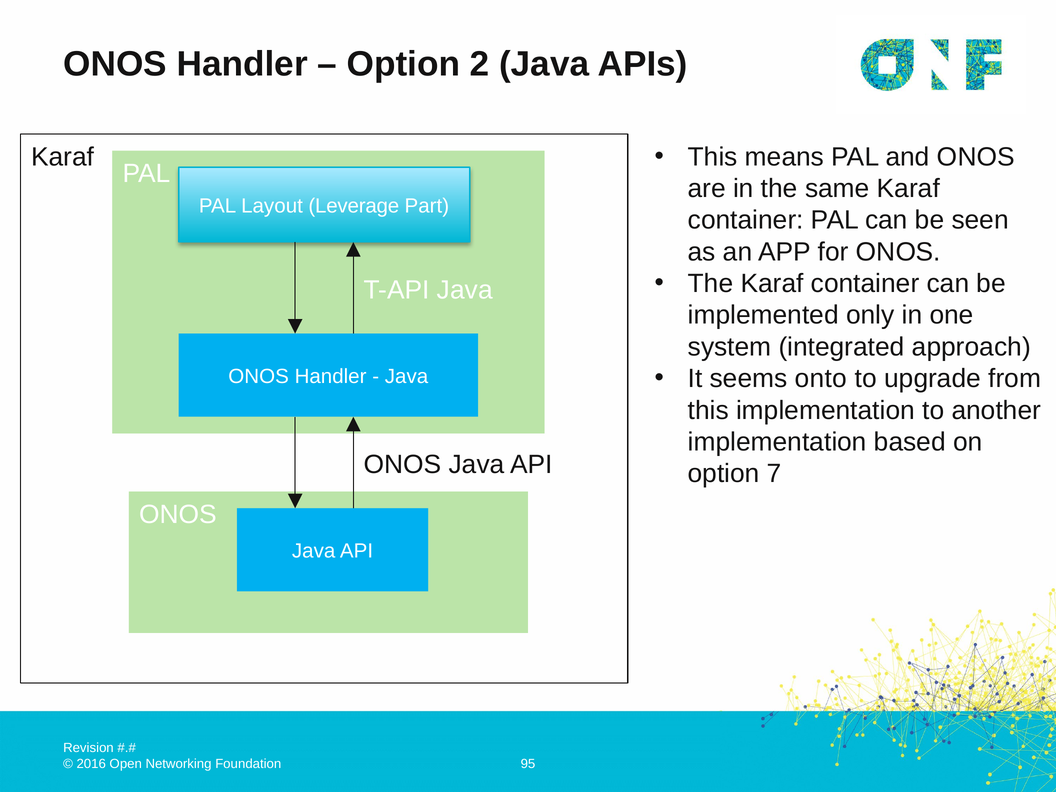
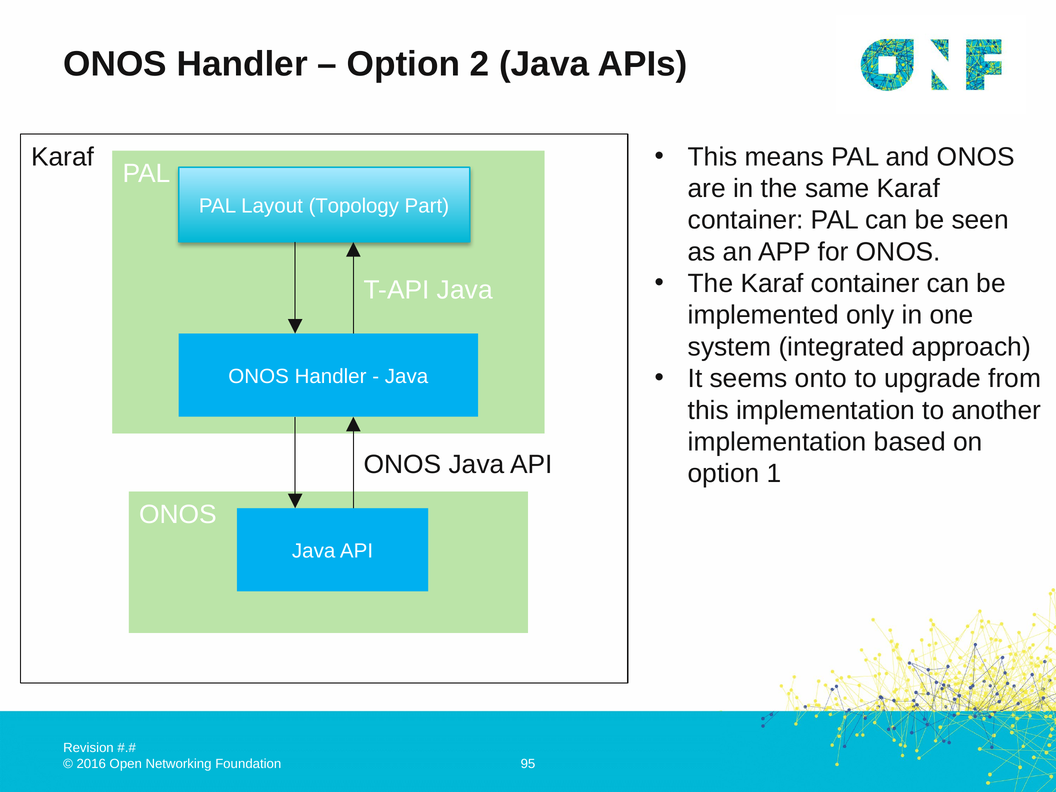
Leverage: Leverage -> Topology
7: 7 -> 1
